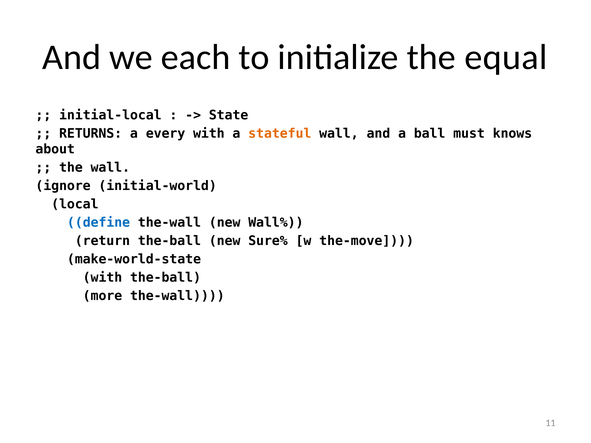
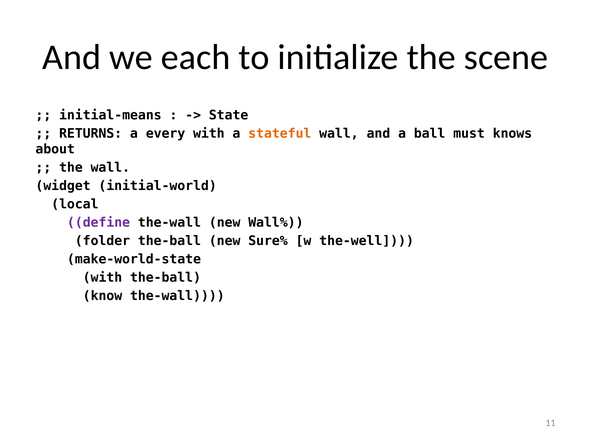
equal: equal -> scene
initial-local: initial-local -> initial-means
ignore: ignore -> widget
define colour: blue -> purple
return: return -> folder
the-move: the-move -> the-well
more: more -> know
